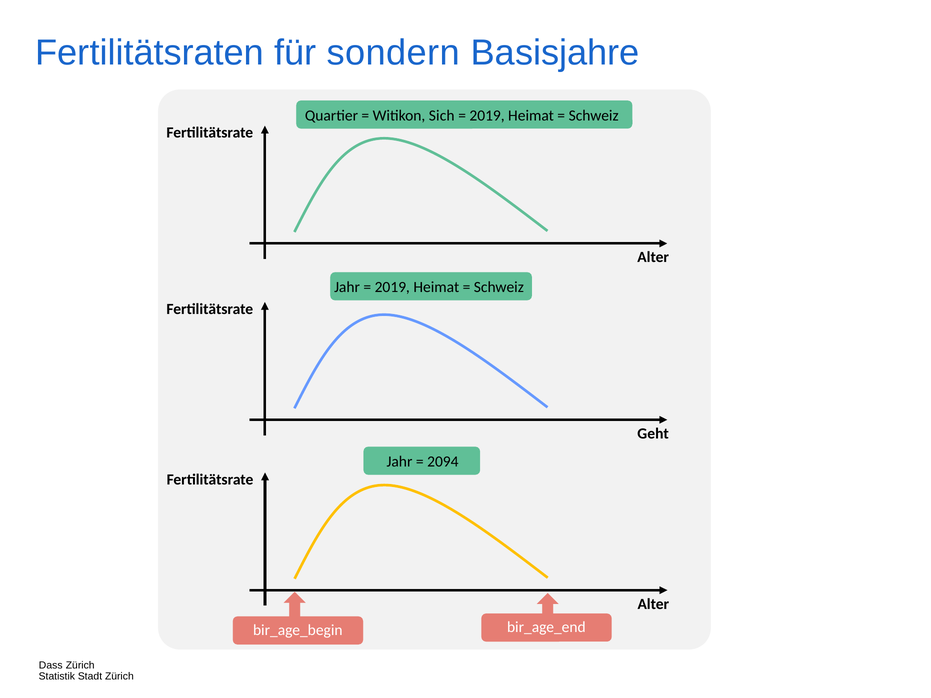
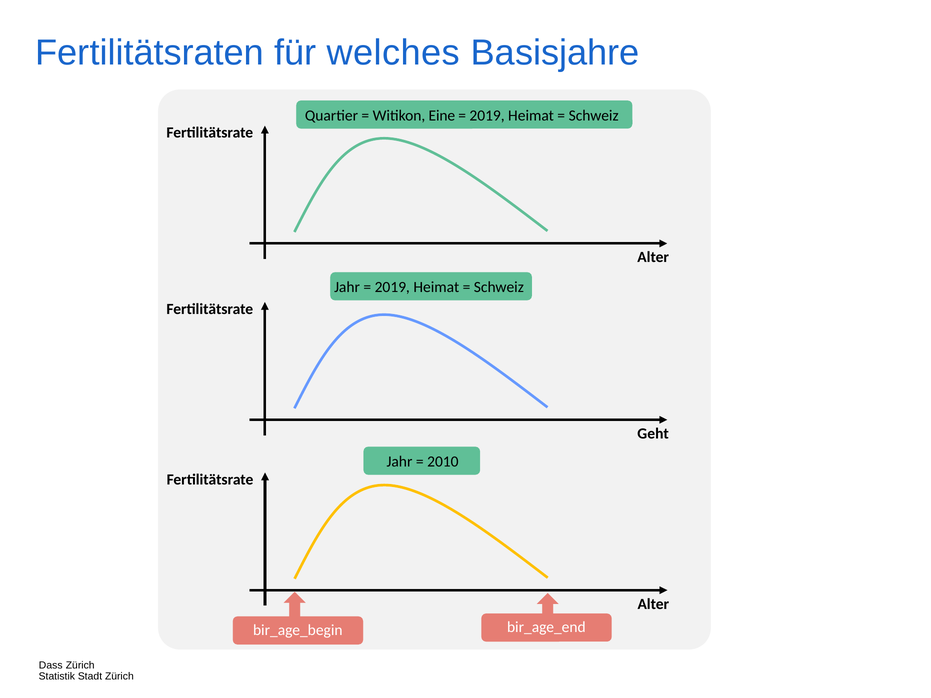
sondern: sondern -> welches
Sich: Sich -> Eine
2094: 2094 -> 2010
